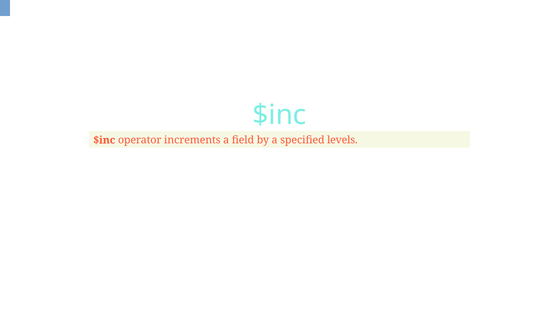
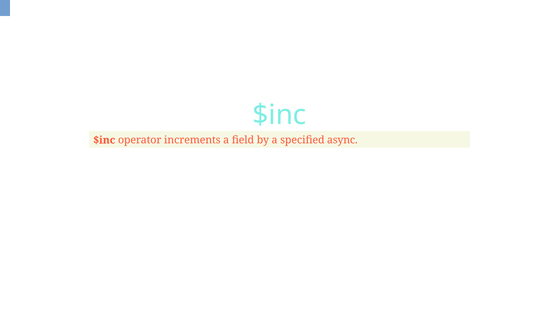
levels: levels -> async
